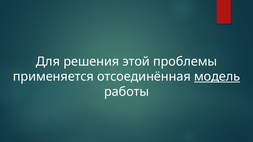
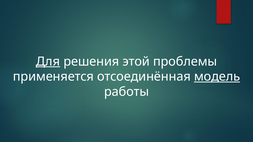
Для underline: none -> present
